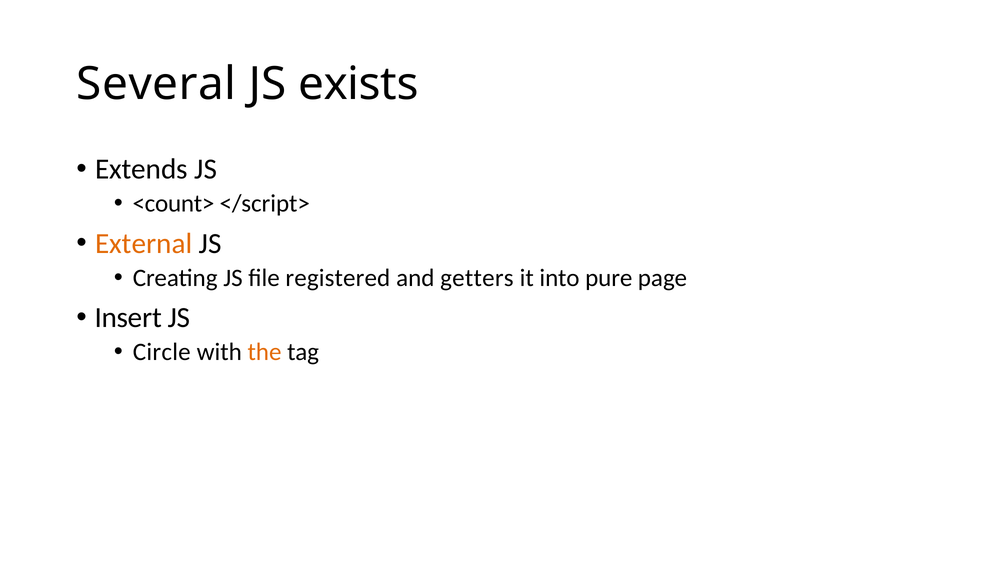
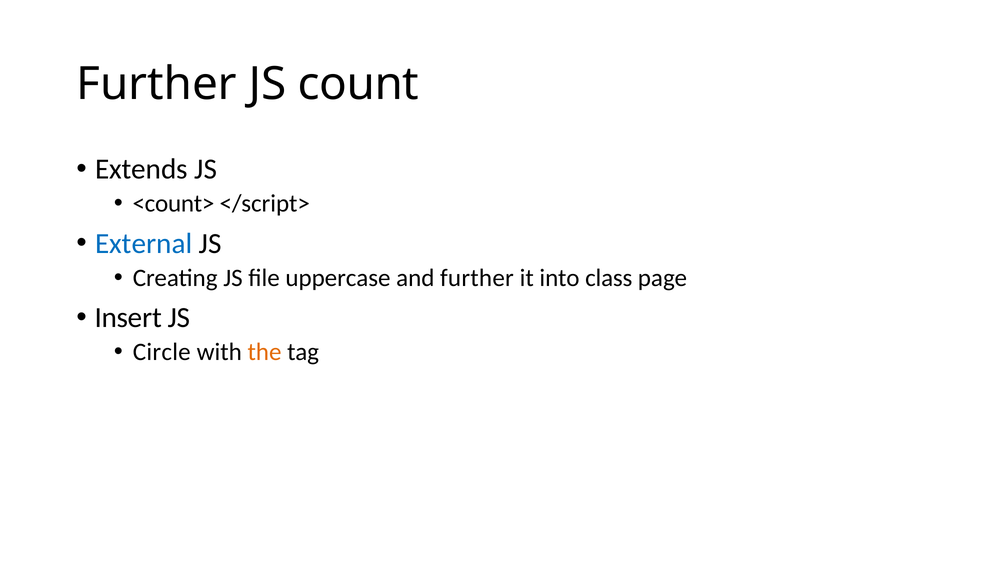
Several at (156, 84): Several -> Further
exists: exists -> count
External colour: orange -> blue
registered: registered -> uppercase
and getters: getters -> further
pure: pure -> class
